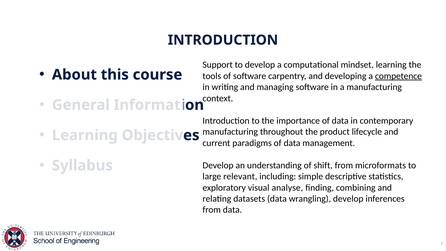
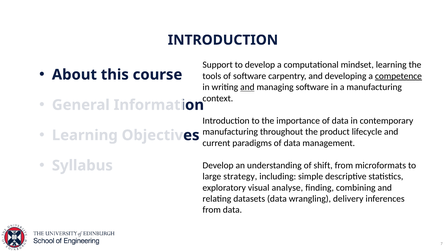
and at (247, 87) underline: none -> present
relevant: relevant -> strategy
wrangling develop: develop -> delivery
